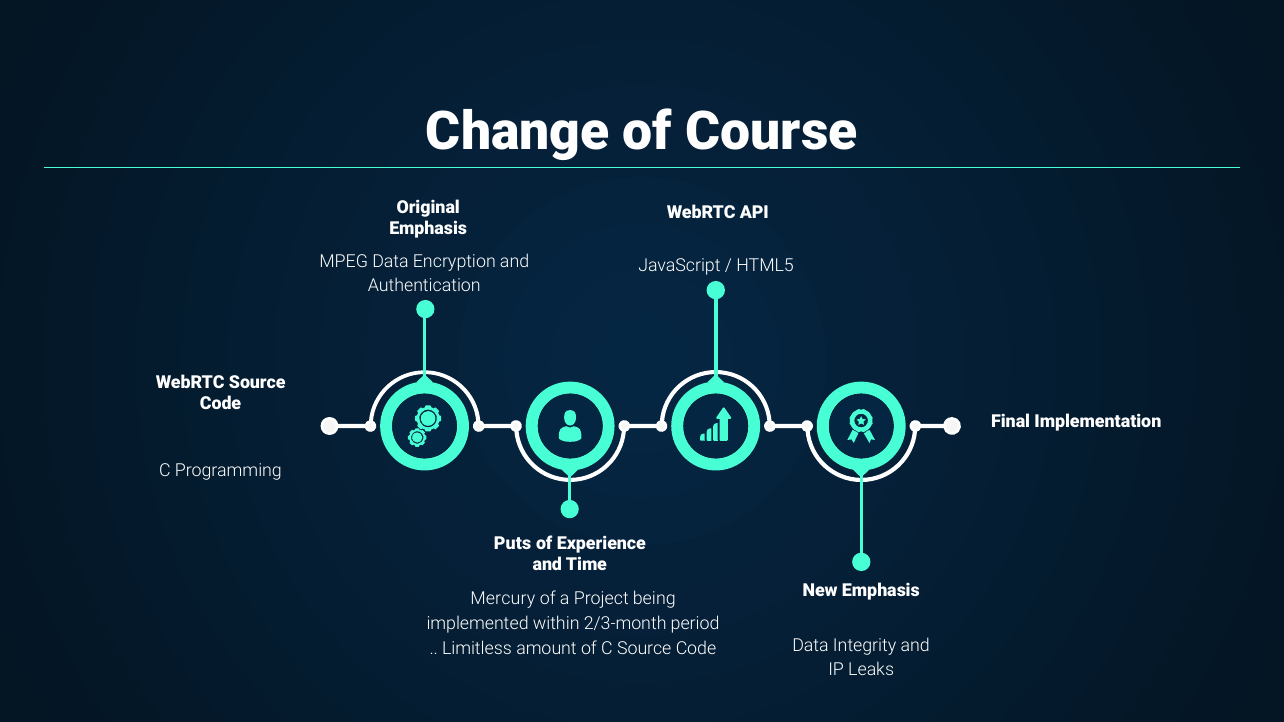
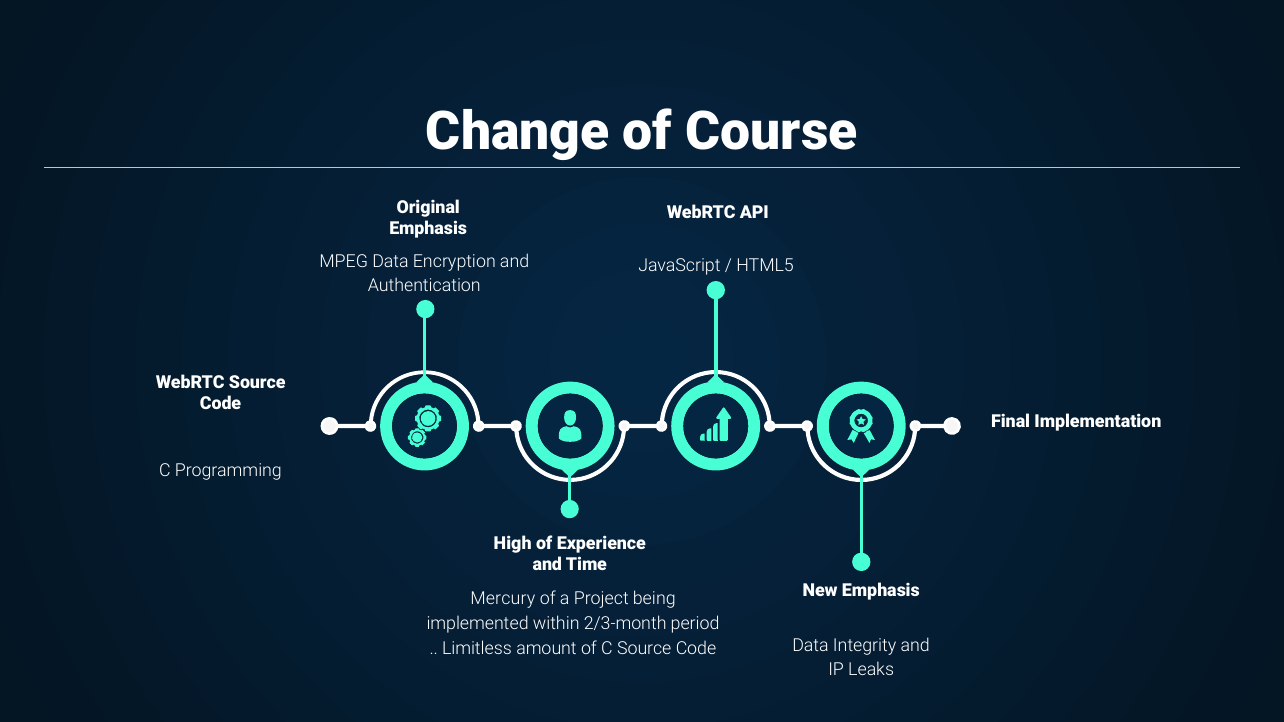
Puts: Puts -> High
